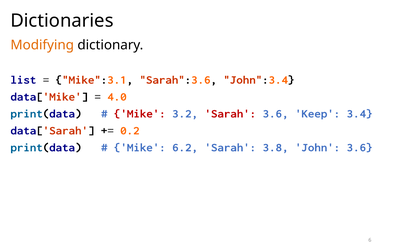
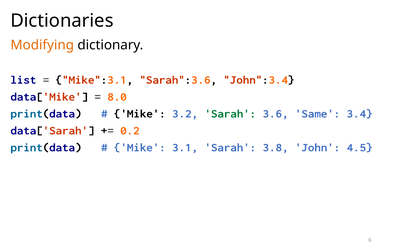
4.0: 4.0 -> 8.0
Mike at (140, 114) colour: red -> black
Sarah at (230, 114) colour: red -> green
Keep: Keep -> Same
6.2: 6.2 -> 3.1
John 3.6: 3.6 -> 4.5
